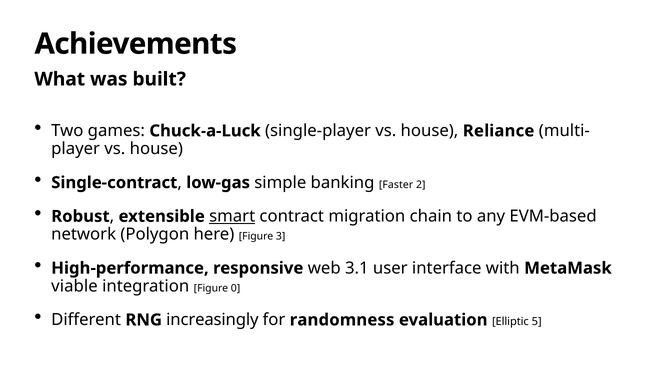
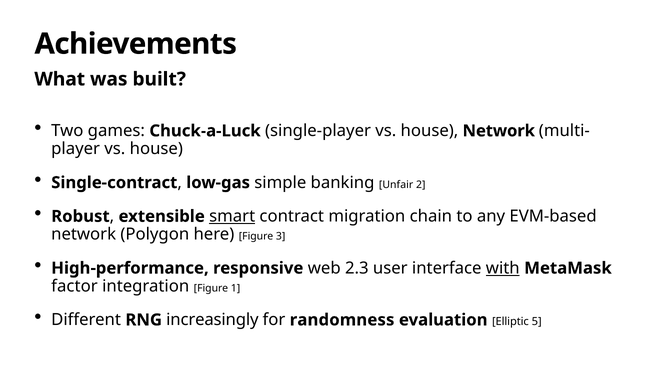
house Reliance: Reliance -> Network
Faster: Faster -> Unfair
3.1: 3.1 -> 2.3
with underline: none -> present
viable: viable -> factor
0: 0 -> 1
